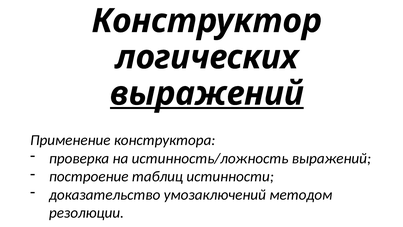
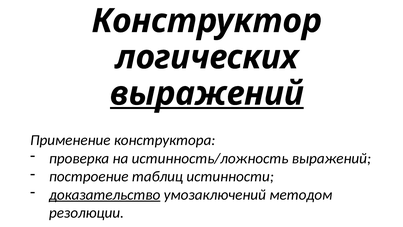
доказательство underline: none -> present
